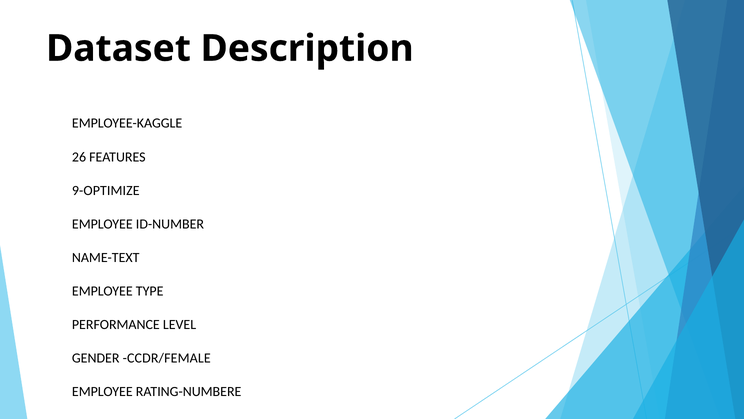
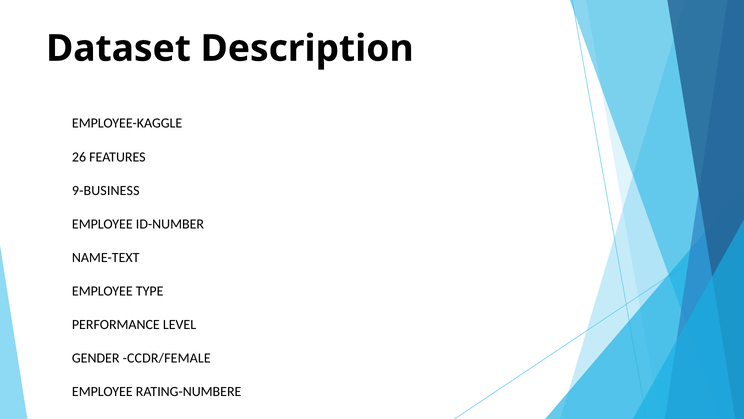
9-OPTIMIZE: 9-OPTIMIZE -> 9-BUSINESS
